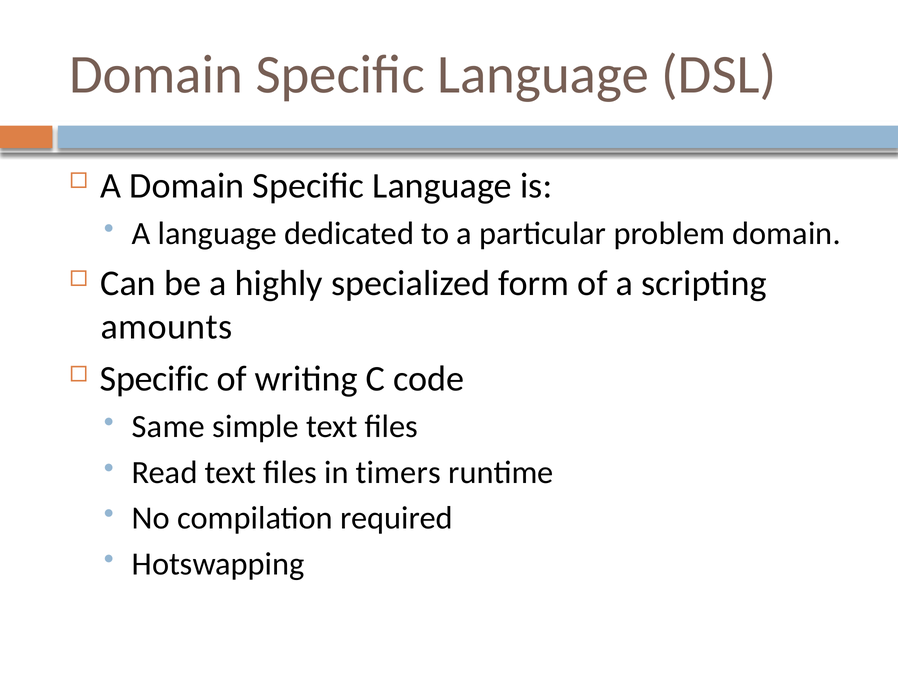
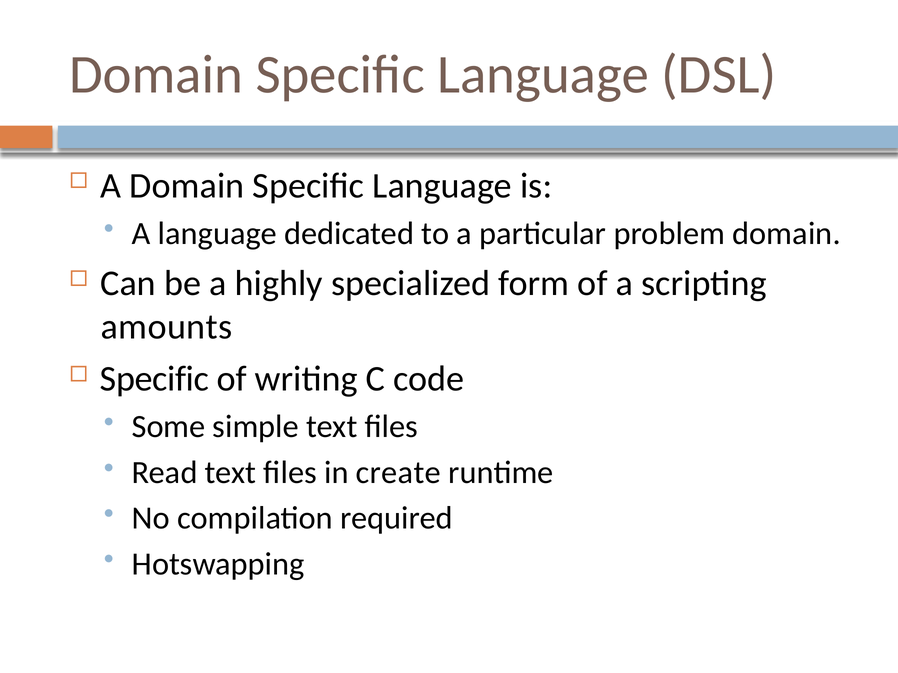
Same: Same -> Some
timers: timers -> create
